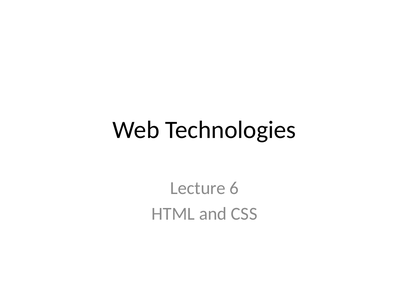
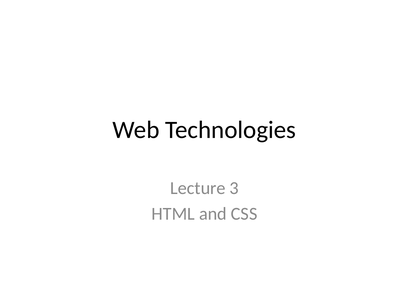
6: 6 -> 3
